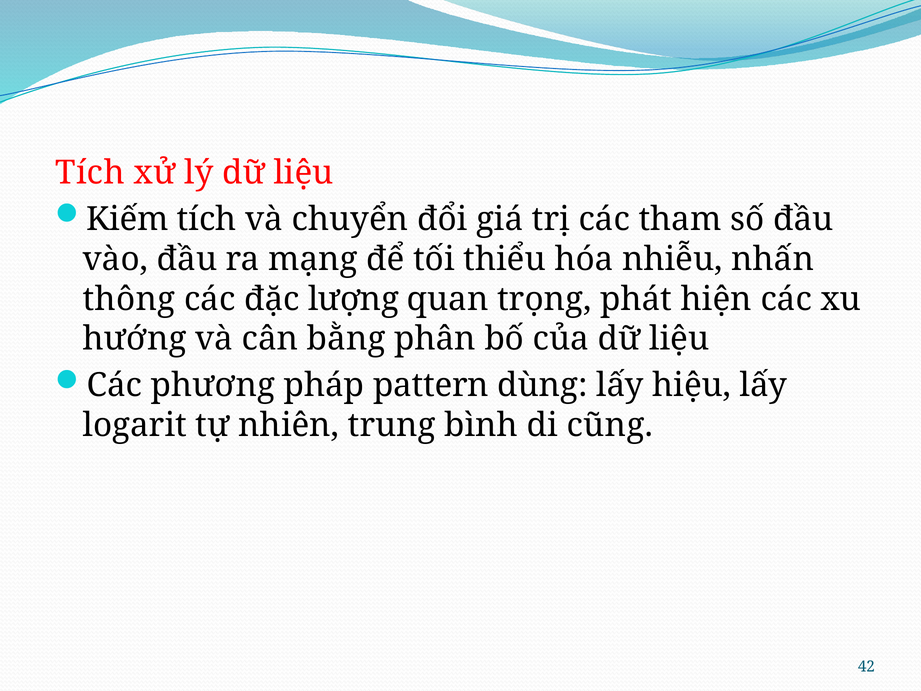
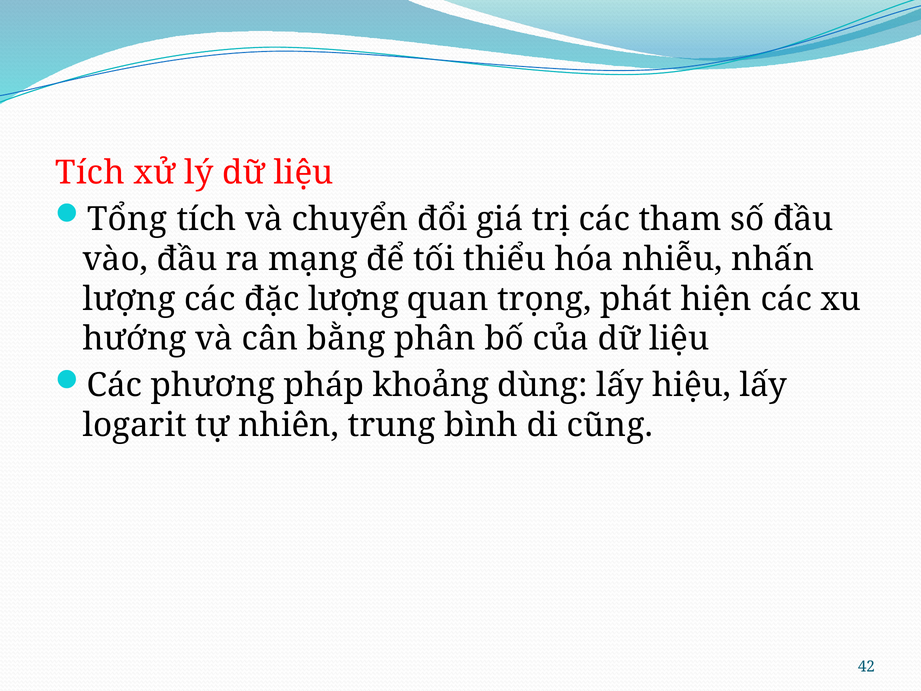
Kiếm: Kiếm -> Tổng
thông at (129, 299): thông -> lượng
pattern: pattern -> khoảng
